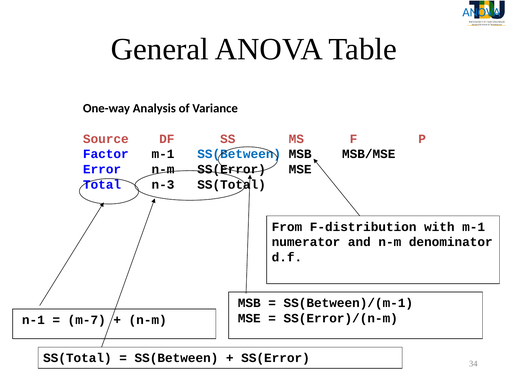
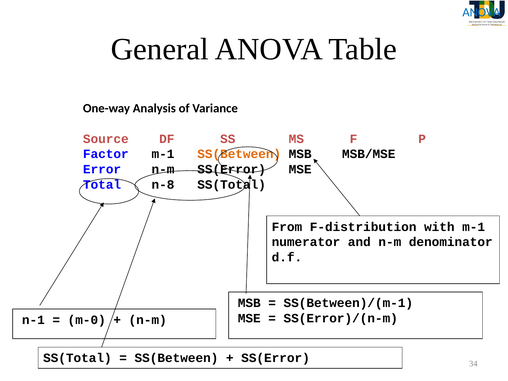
SS(Between at (239, 154) colour: blue -> orange
n-3: n-3 -> n-8
m-7: m-7 -> m-0
